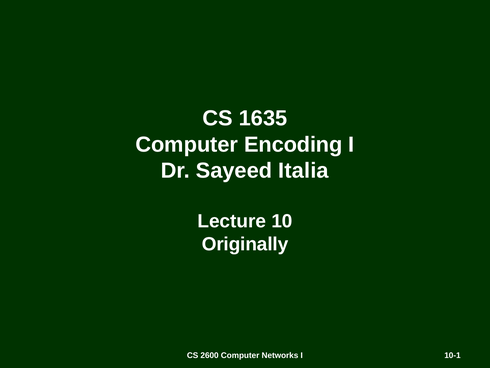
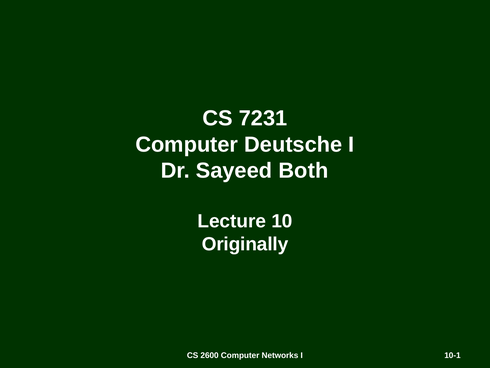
1635: 1635 -> 7231
Encoding: Encoding -> Deutsche
Italia: Italia -> Both
